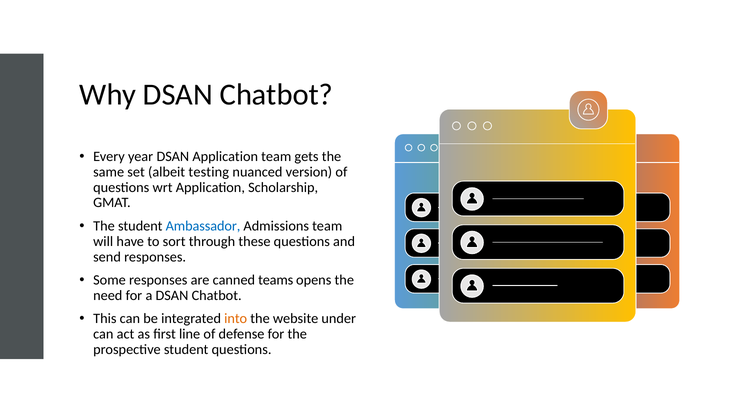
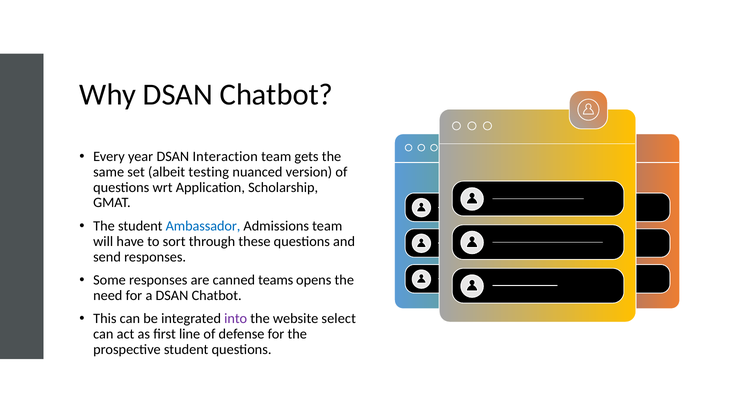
DSAN Application: Application -> Interaction
into colour: orange -> purple
under: under -> select
